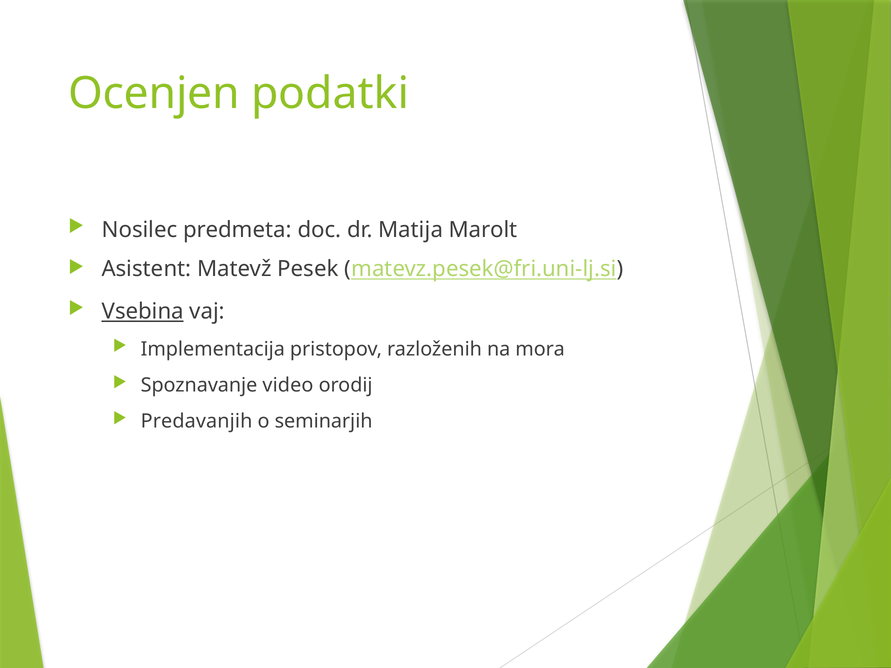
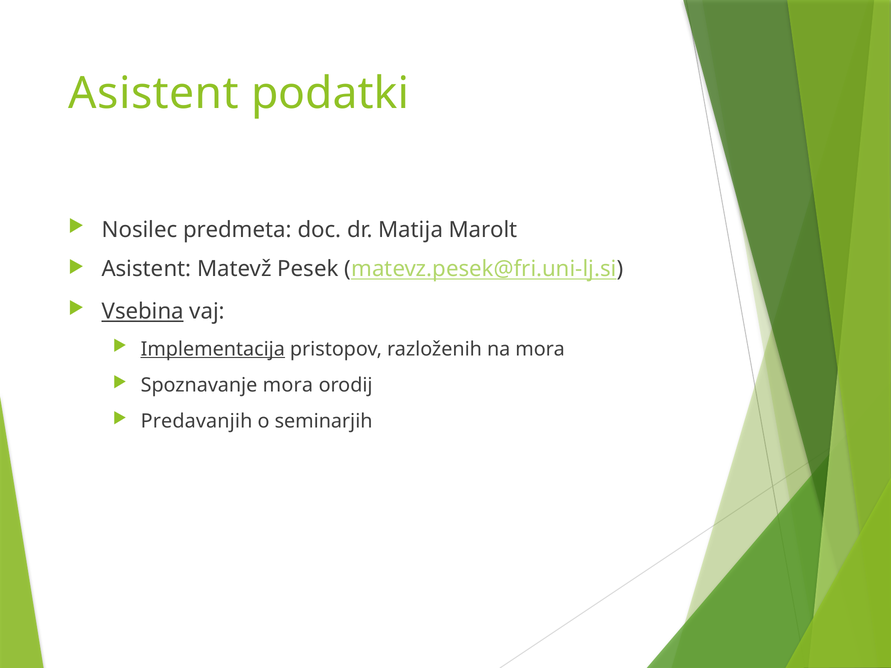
Ocenjen at (154, 94): Ocenjen -> Asistent
Implementacija underline: none -> present
Spoznavanje video: video -> mora
